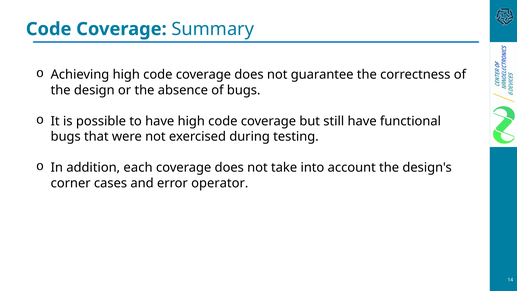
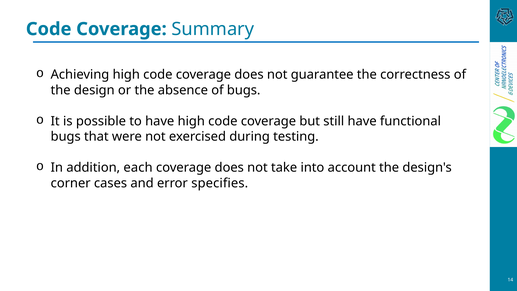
operator: operator -> specifies
